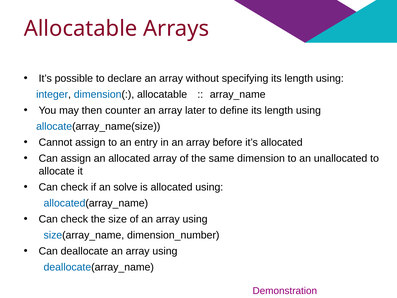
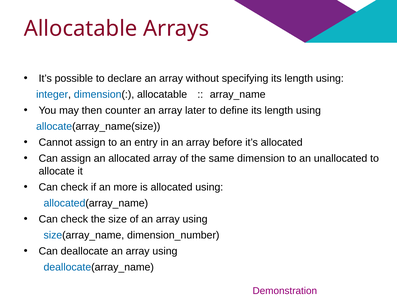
solve: solve -> more
